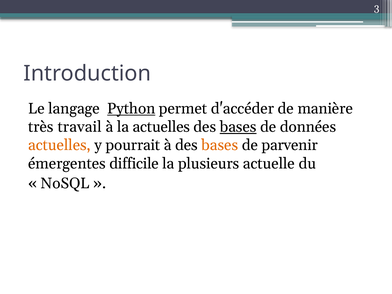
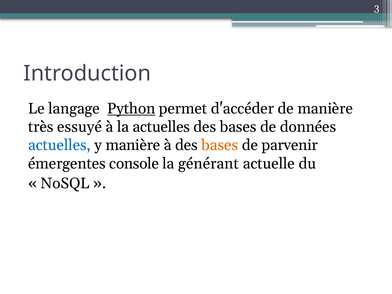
travail: travail -> essuyé
bases at (238, 127) underline: present -> none
actuelles at (59, 145) colour: orange -> blue
y pourrait: pourrait -> manière
difficile: difficile -> console
plusieurs: plusieurs -> générant
